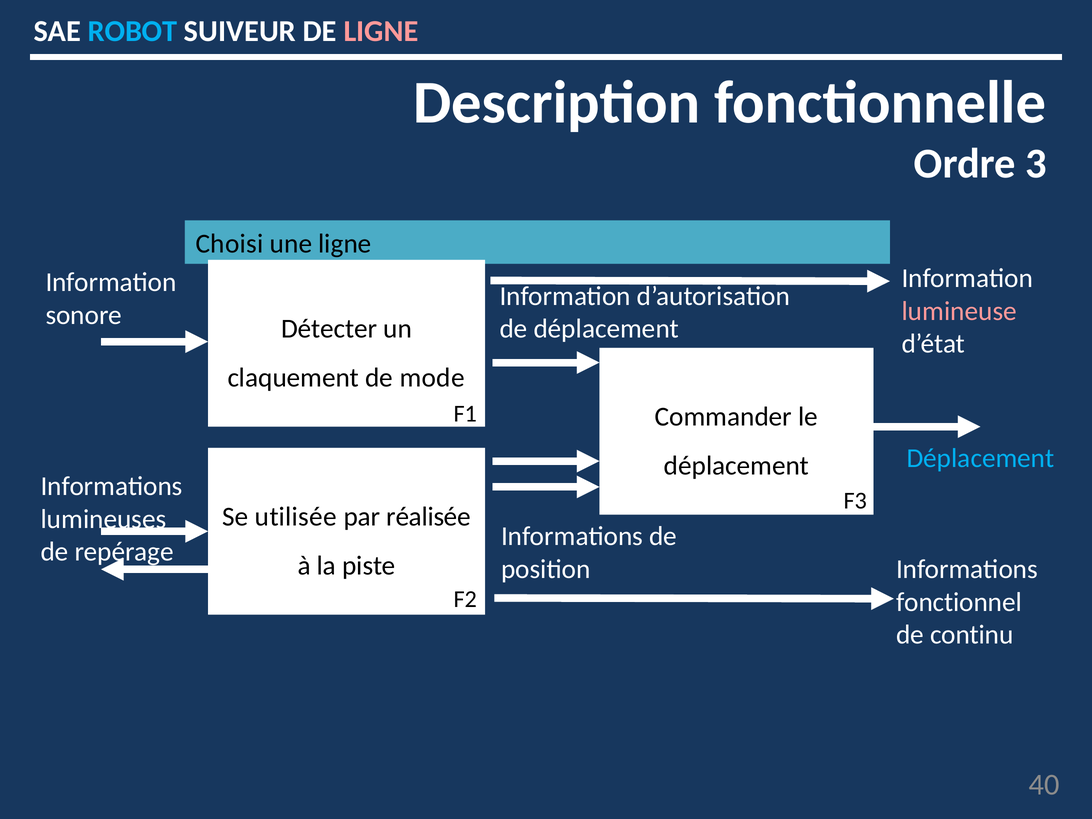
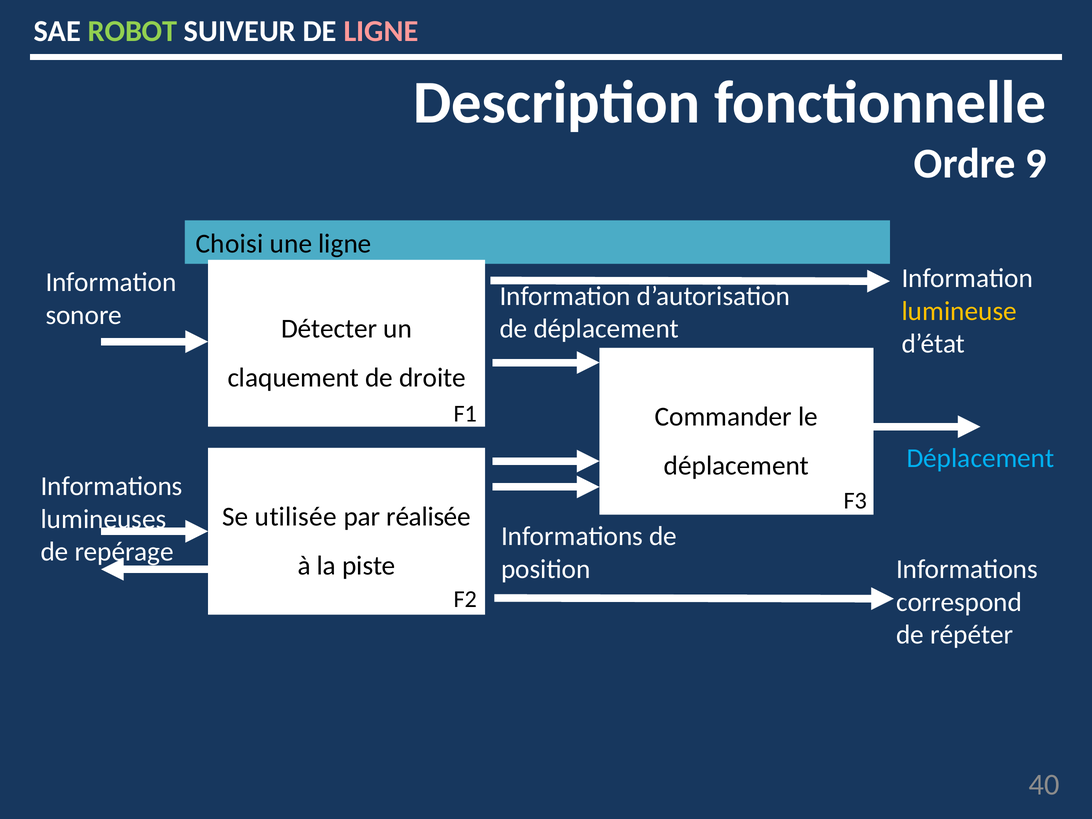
ROBOT colour: light blue -> light green
3: 3 -> 9
lumineuse colour: pink -> yellow
mode: mode -> droite
fonctionnel: fonctionnel -> correspond
continu: continu -> répéter
